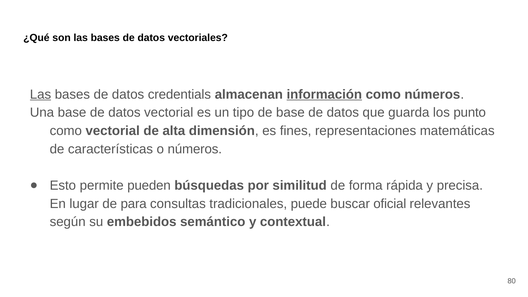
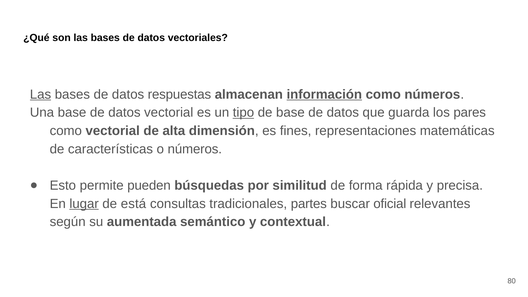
credentials: credentials -> respuestas
tipo underline: none -> present
punto: punto -> pares
lugar underline: none -> present
para: para -> está
puede: puede -> partes
embebidos: embebidos -> aumentada
